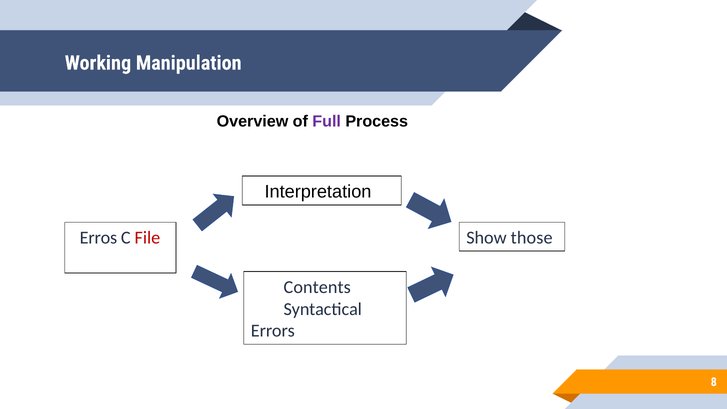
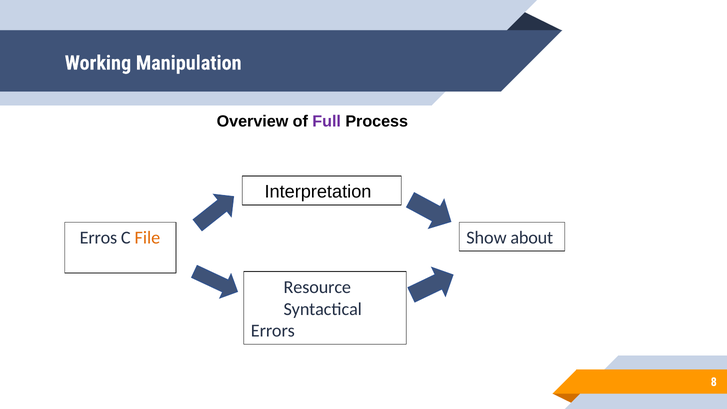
File colour: red -> orange
those: those -> about
Contents: Contents -> Resource
